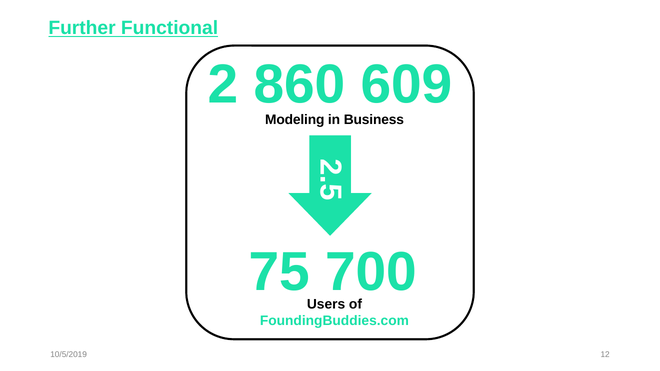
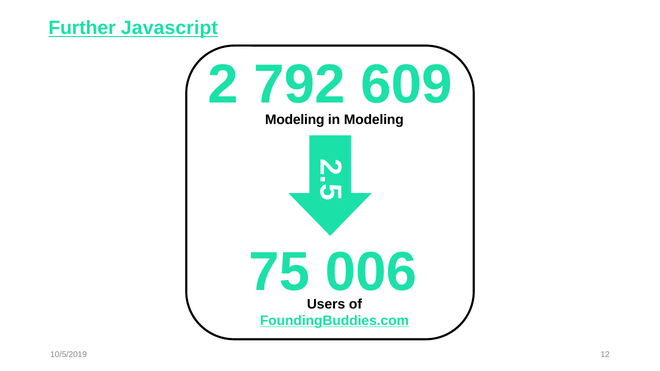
Functional: Functional -> Javascript
860: 860 -> 792
in Business: Business -> Modeling
700: 700 -> 006
FoundingBuddies.com underline: none -> present
